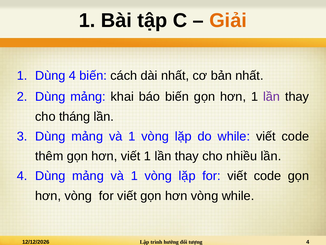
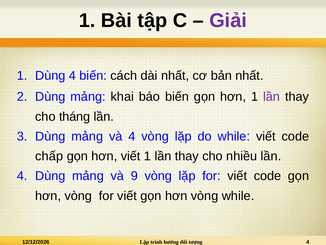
Giải colour: orange -> purple
1 at (132, 136): 1 -> 4
thêm: thêm -> chấp
1 at (134, 176): 1 -> 9
